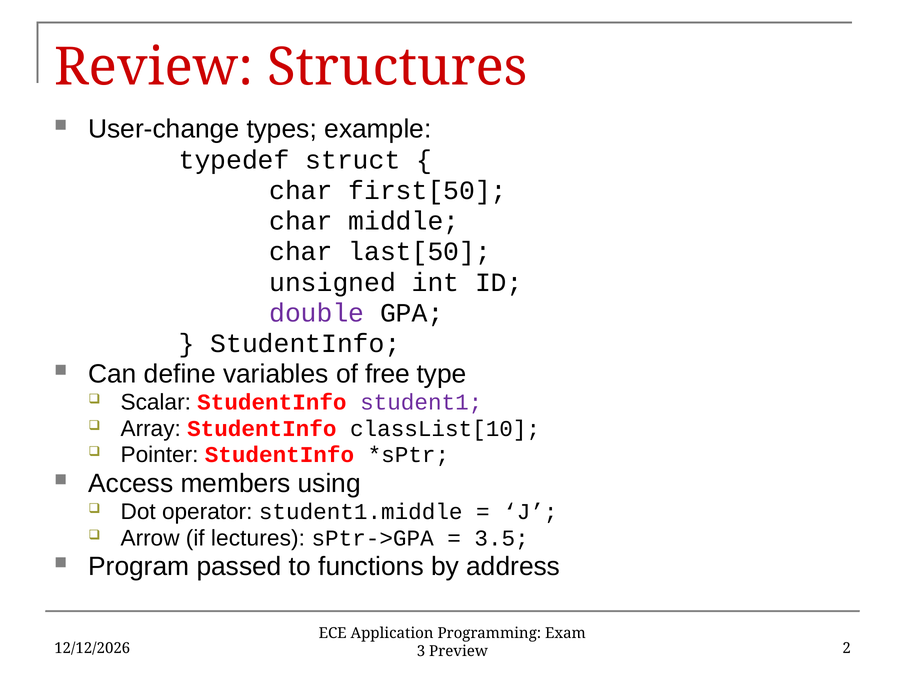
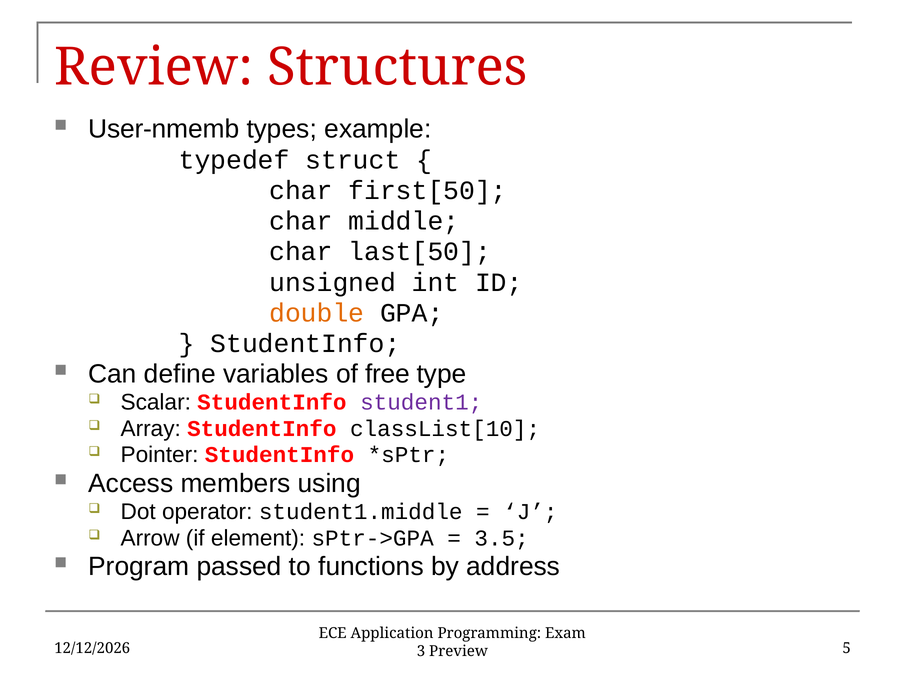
User-change: User-change -> User-nmemb
double colour: purple -> orange
lectures: lectures -> element
2: 2 -> 5
